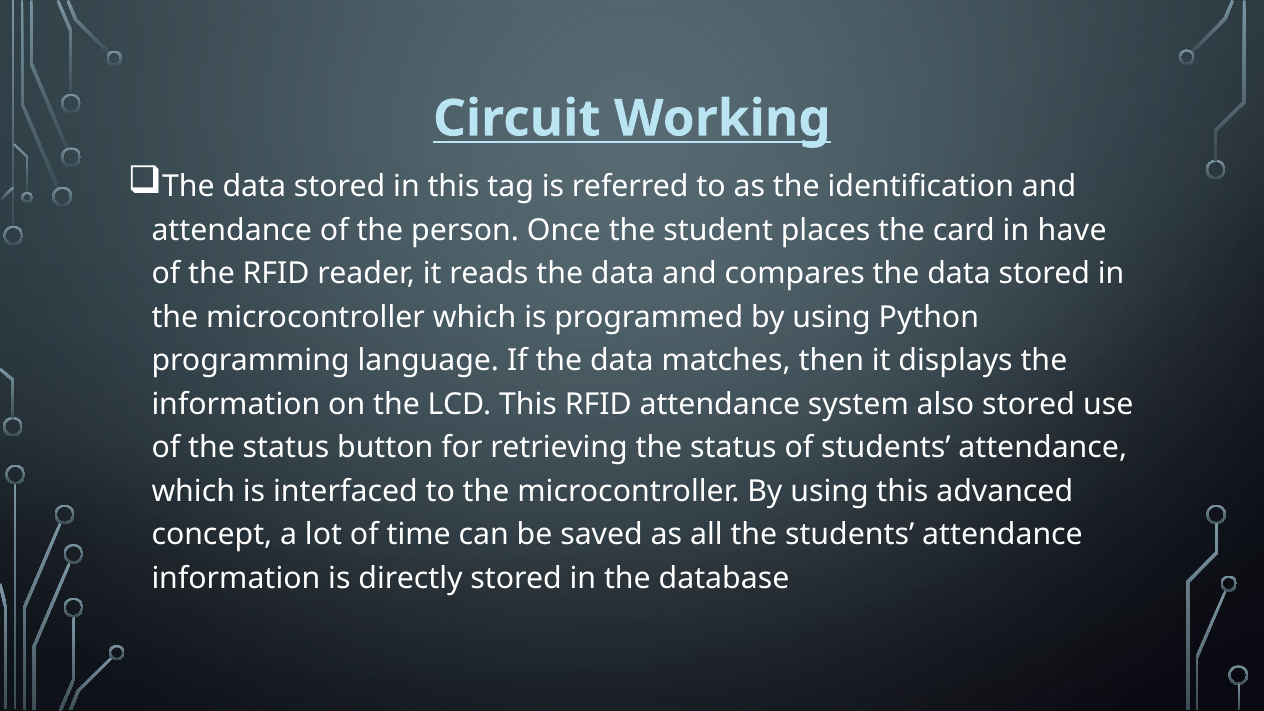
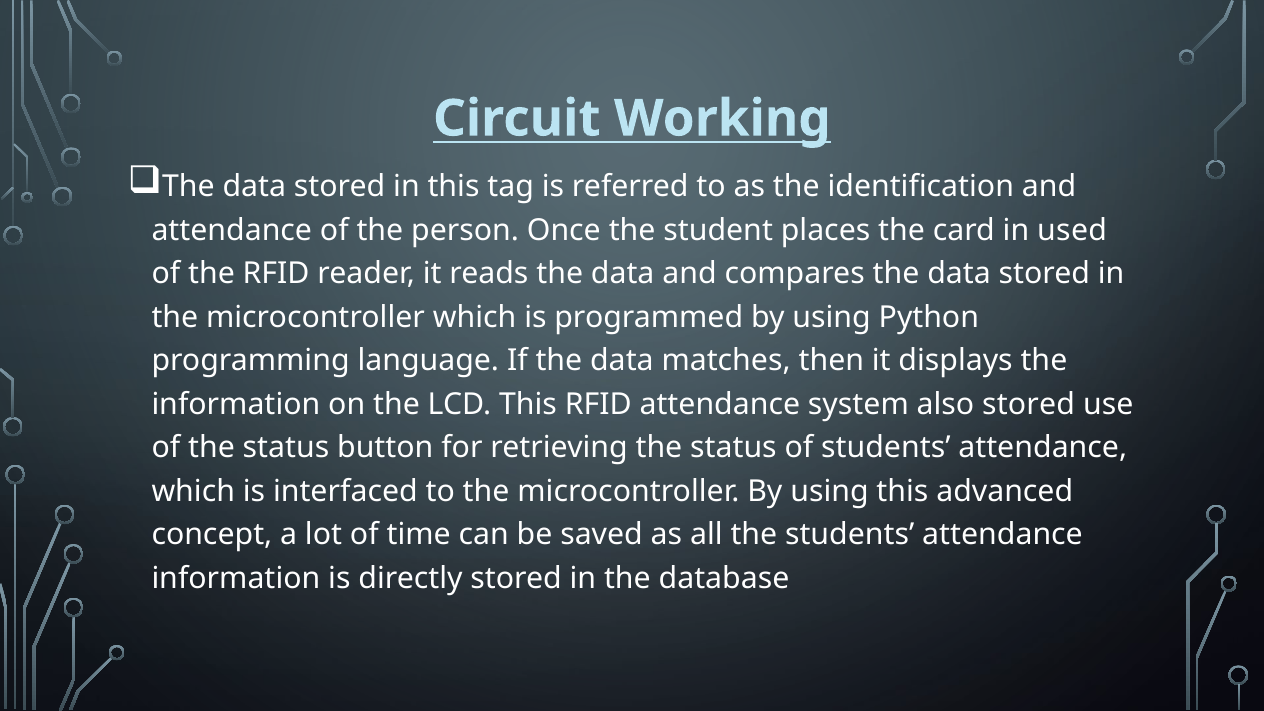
have: have -> used
